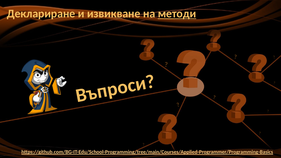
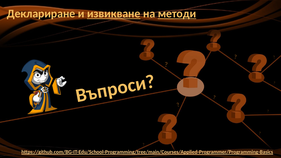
извикване underline: none -> present
